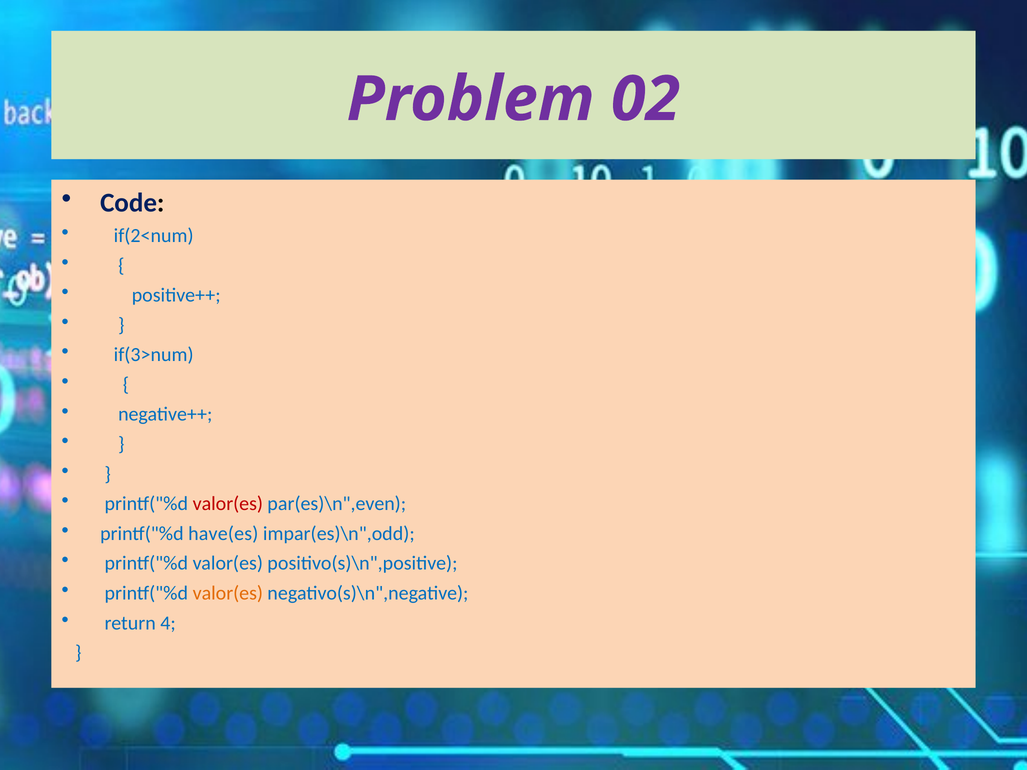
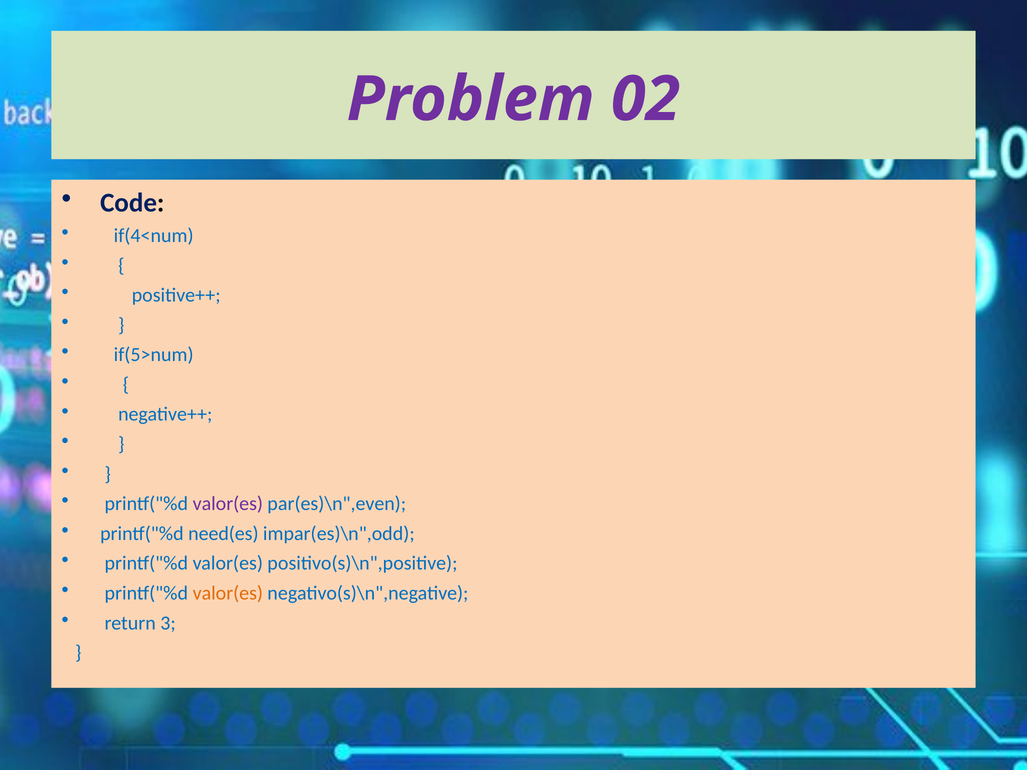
if(2<num: if(2<num -> if(4<num
if(3>num: if(3>num -> if(5>num
valor(es at (228, 504) colour: red -> purple
have(es: have(es -> need(es
4: 4 -> 3
